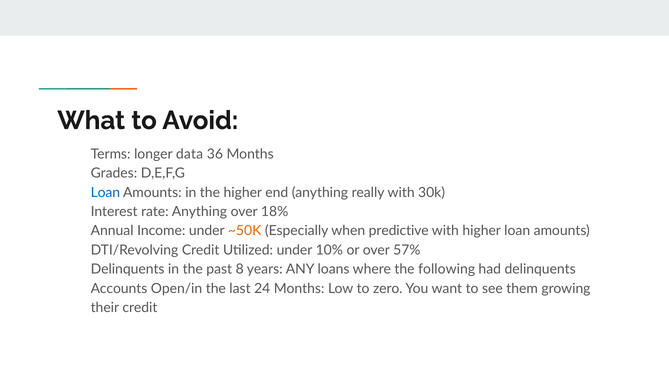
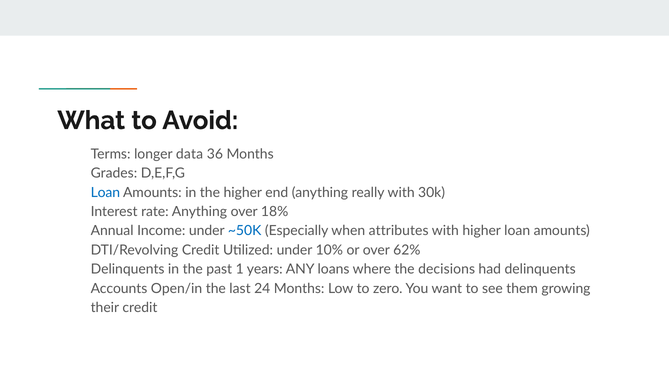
~50K colour: orange -> blue
predictive: predictive -> attributes
57%: 57% -> 62%
8: 8 -> 1
following: following -> decisions
